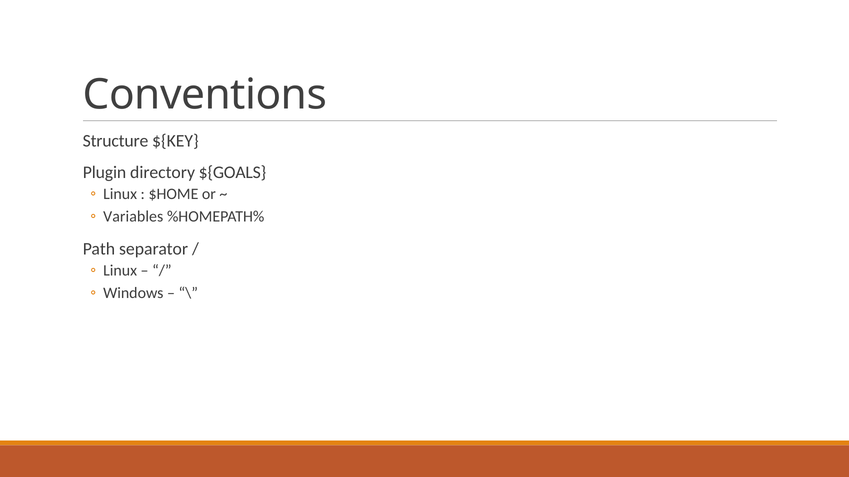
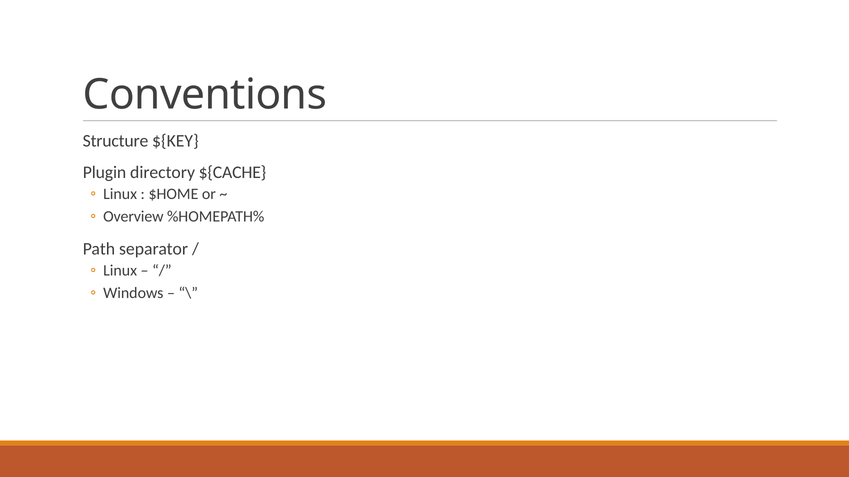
${GOALS: ${GOALS -> ${CACHE
Variables: Variables -> Overview
